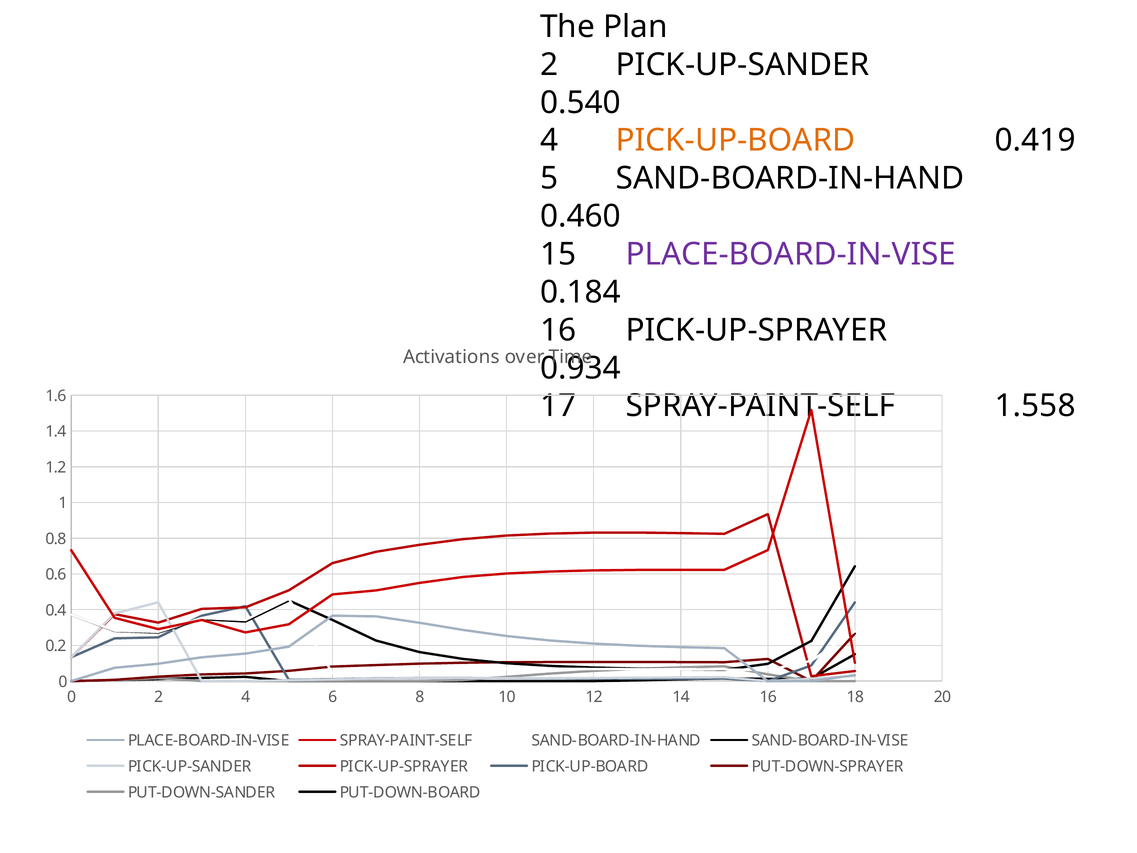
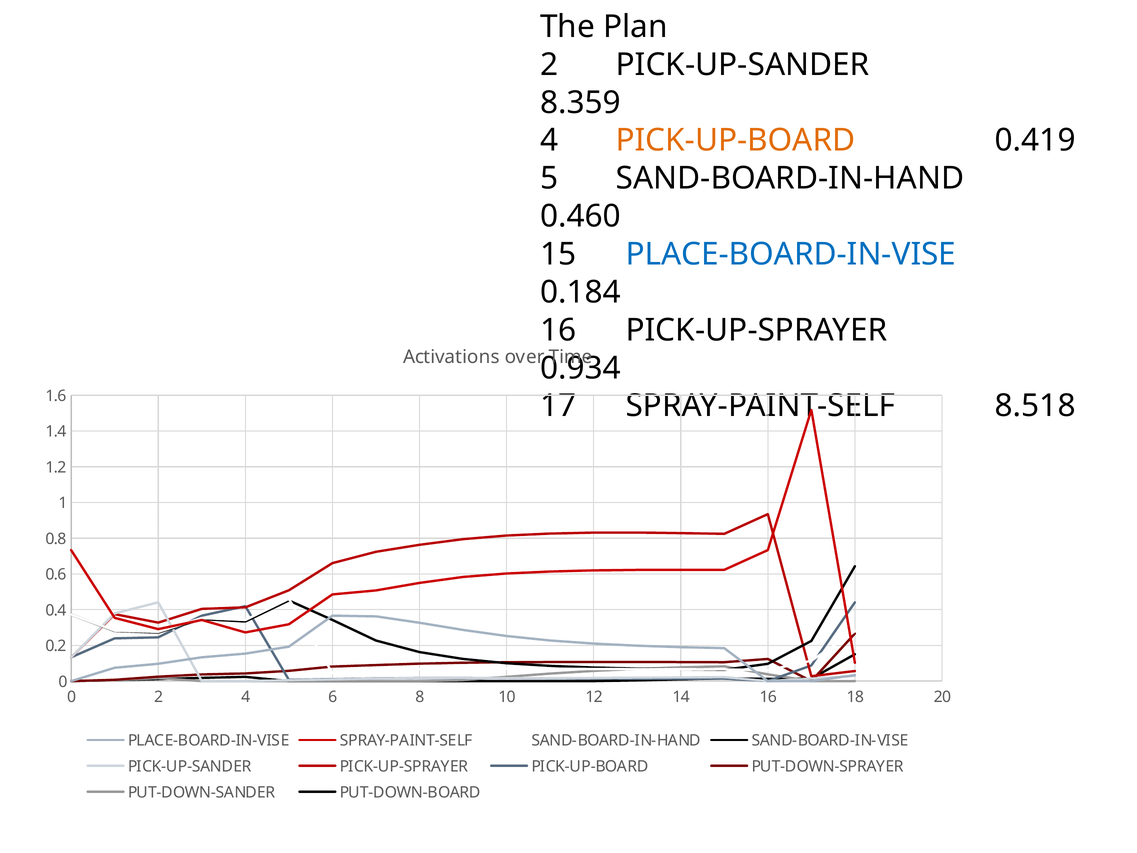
0.540: 0.540 -> 8.359
PLACE-BOARD-IN-VISE at (791, 254) colour: purple -> blue
1.558: 1.558 -> 8.518
